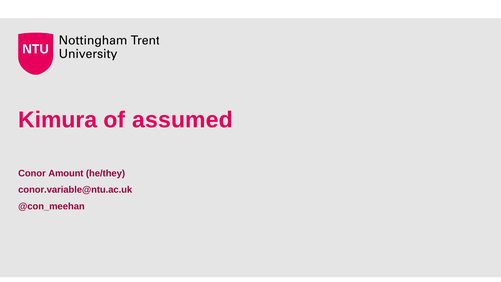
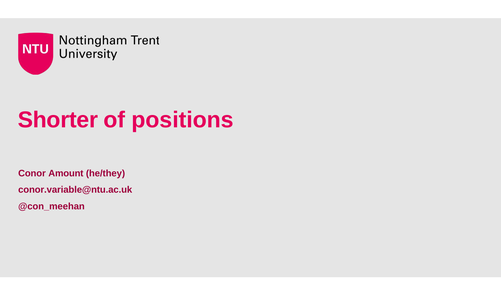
Kimura: Kimura -> Shorter
assumed: assumed -> positions
